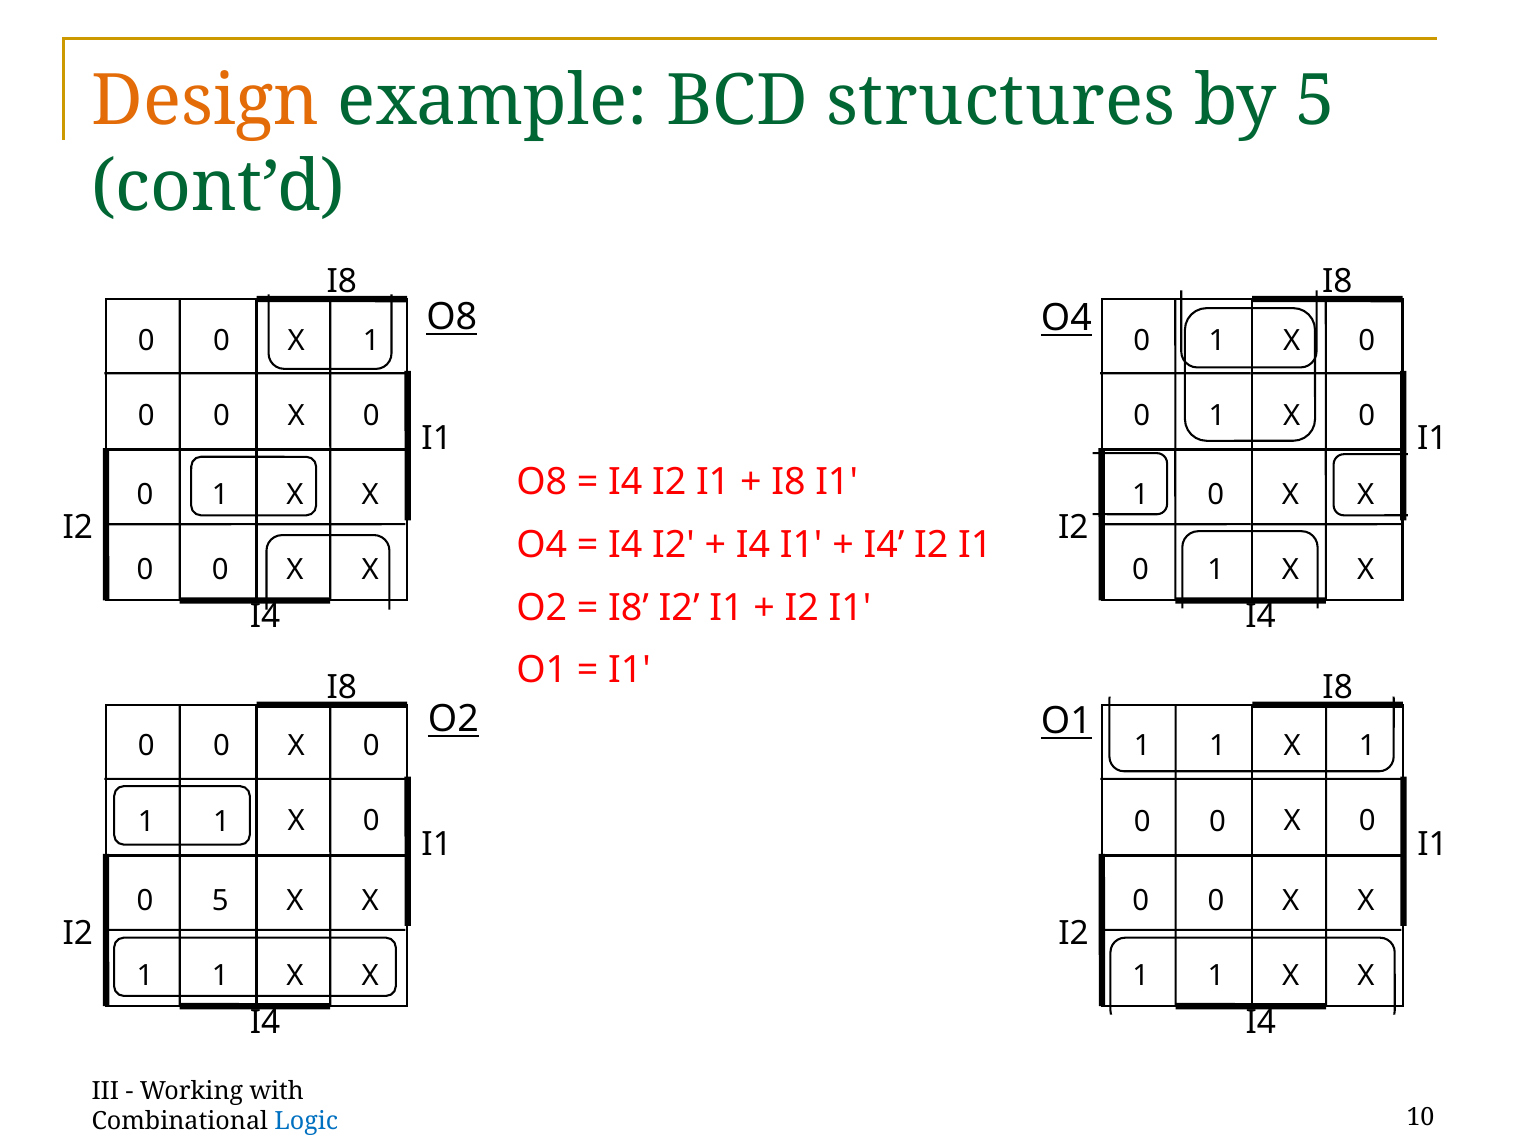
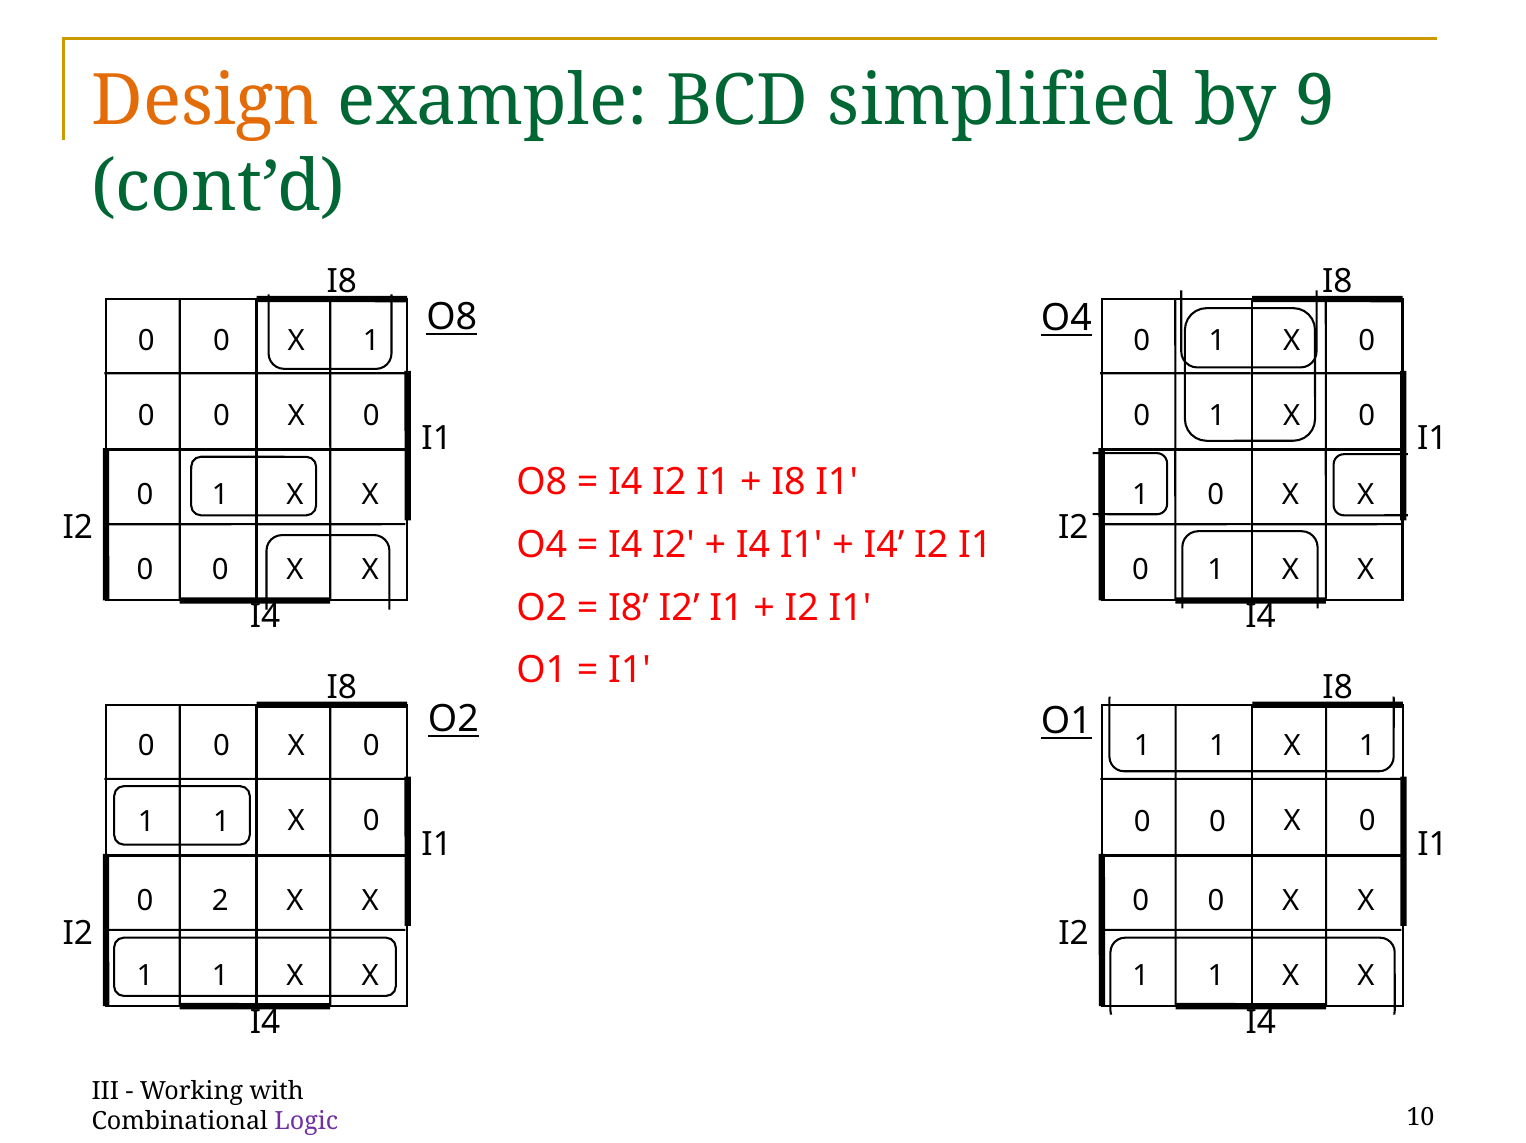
structures: structures -> simplified
by 5: 5 -> 9
0 5: 5 -> 2
Logic colour: blue -> purple
